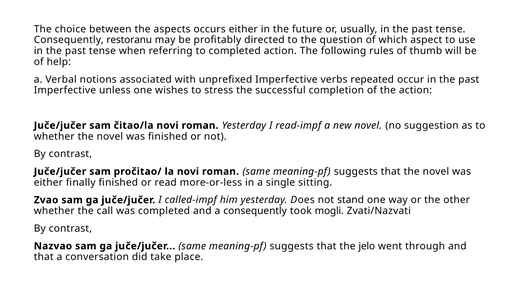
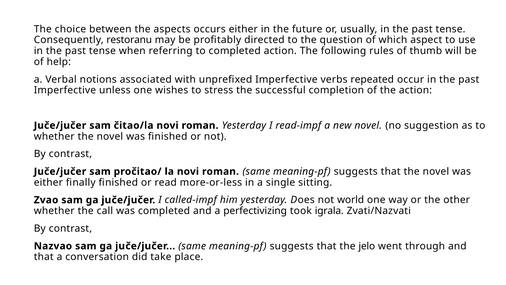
stand: stand -> world
a consequently: consequently -> perfectivizing
mogli: mogli -> igrala
